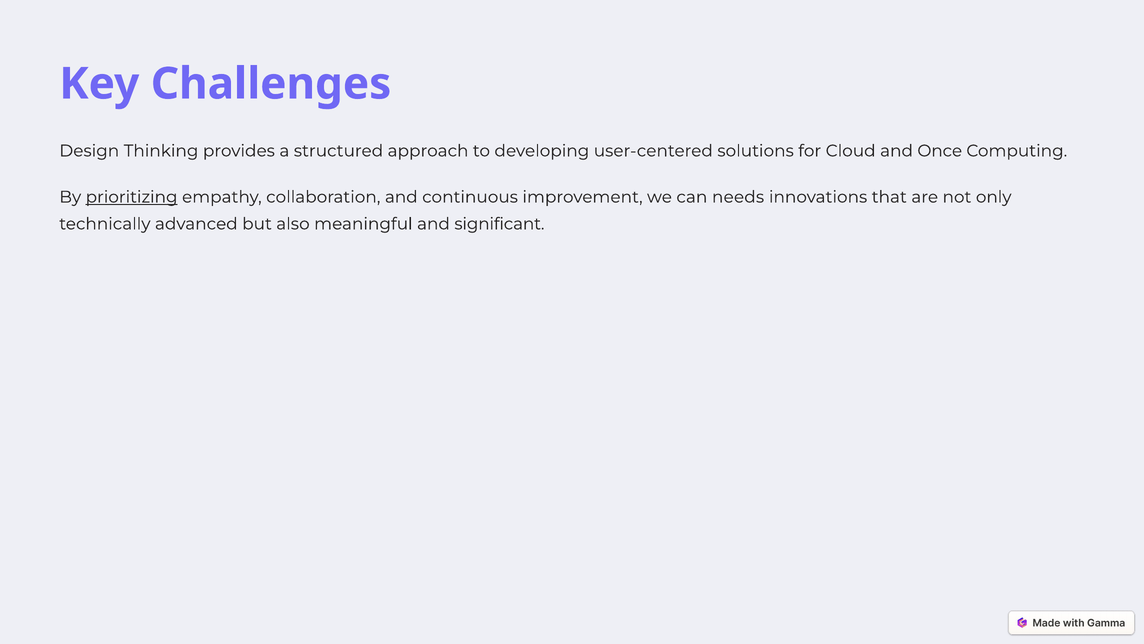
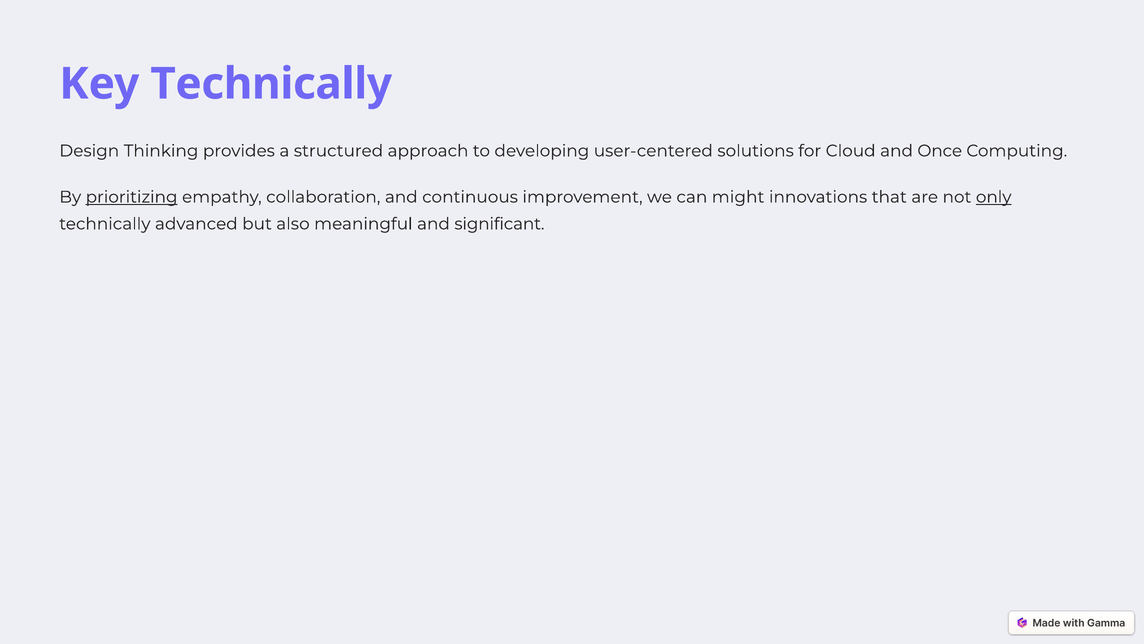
Key Challenges: Challenges -> Technically
needs: needs -> might
only underline: none -> present
